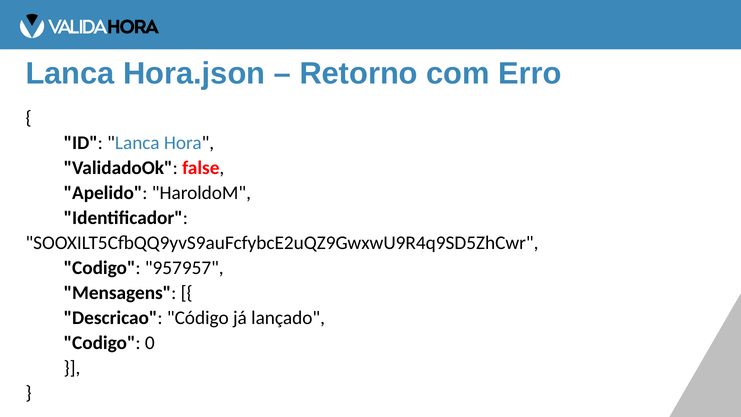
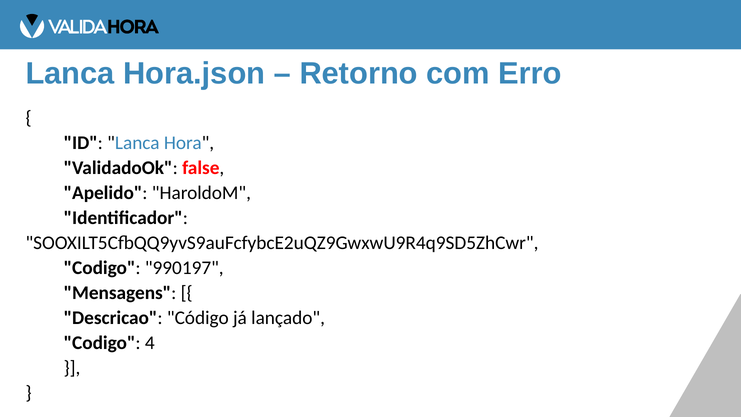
957957: 957957 -> 990197
0: 0 -> 4
